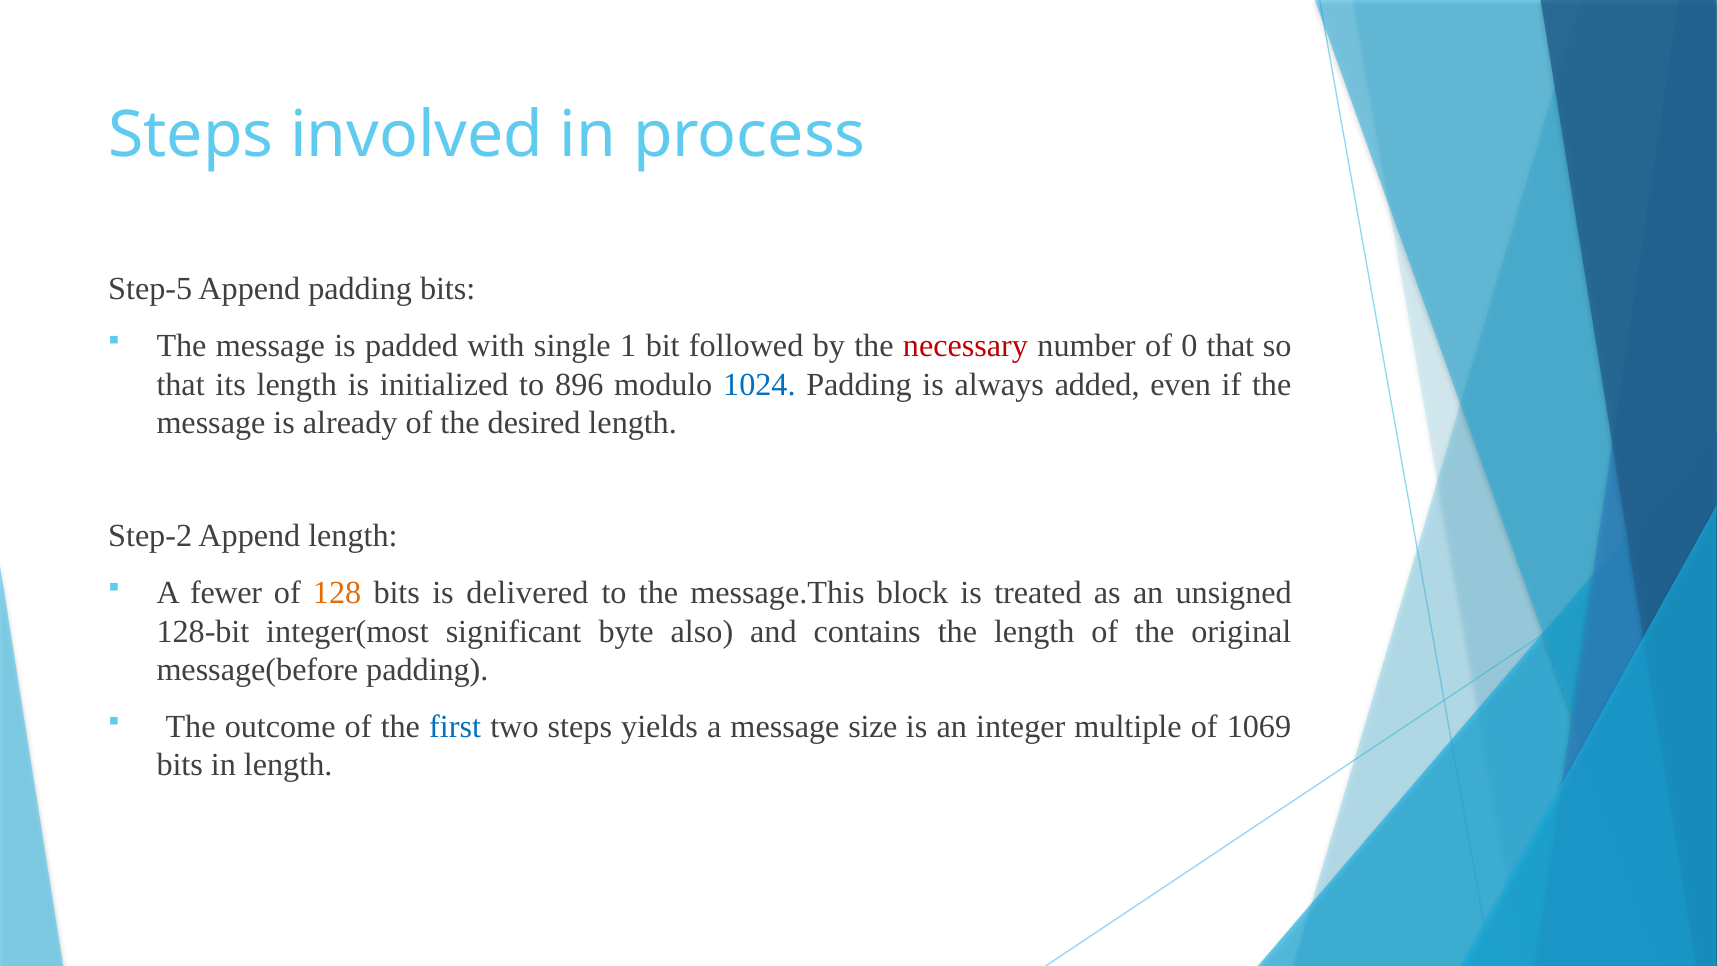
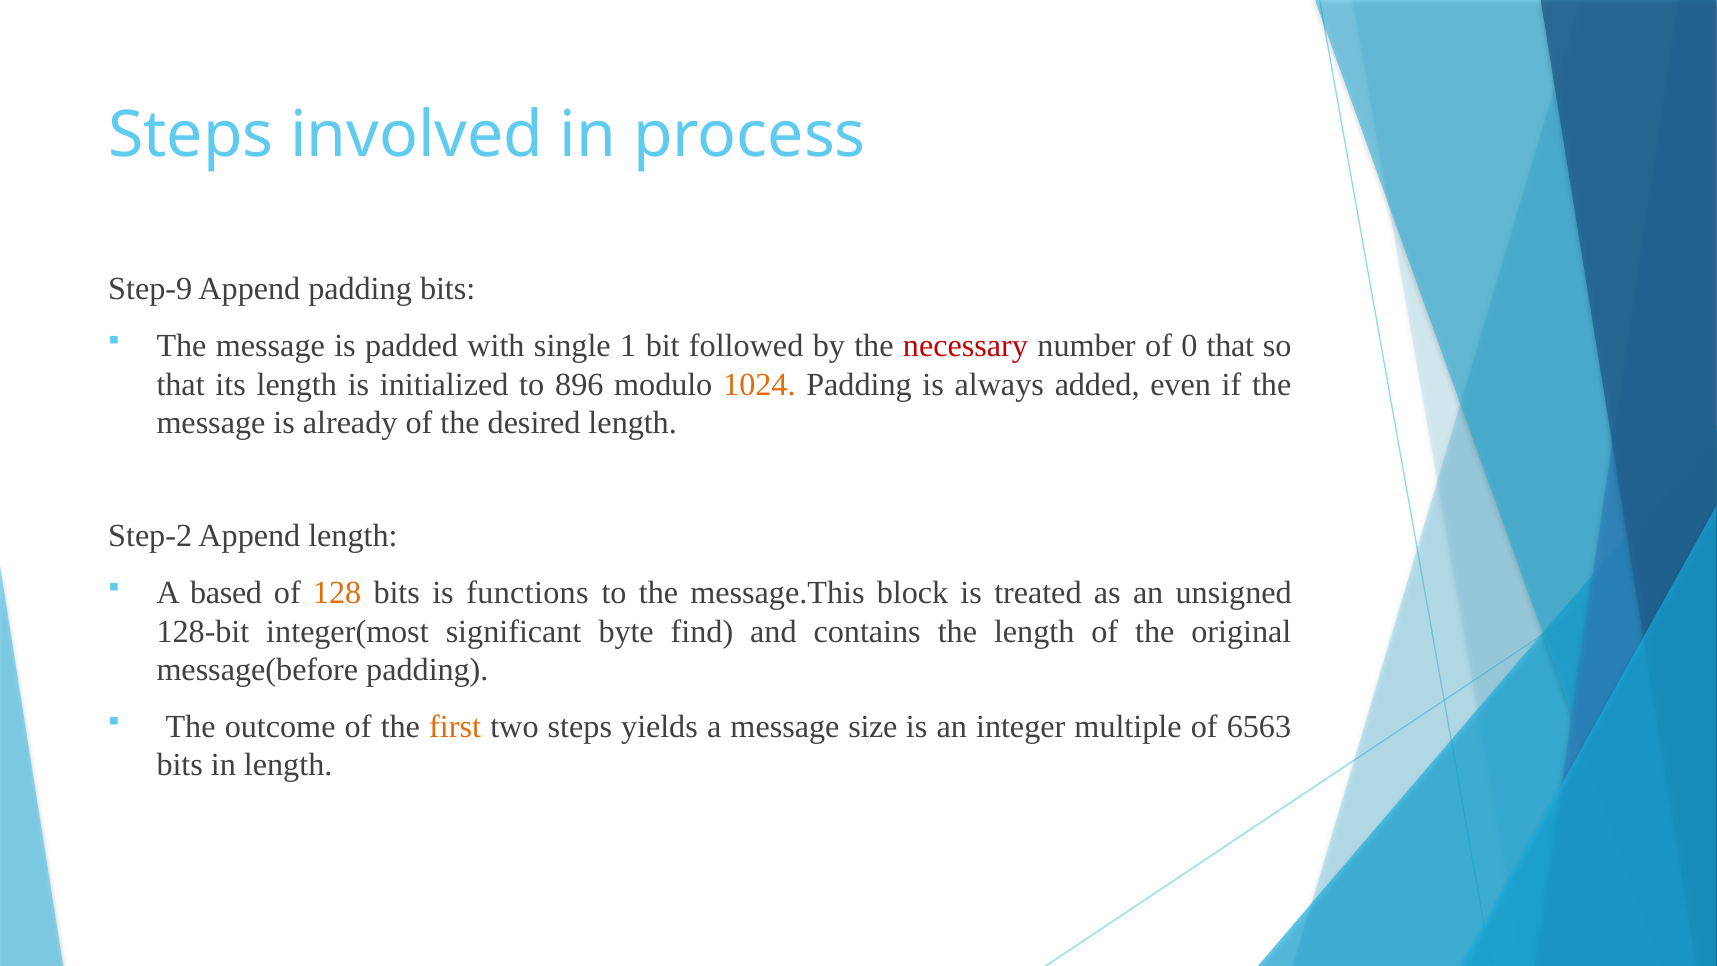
Step-5: Step-5 -> Step-9
1024 colour: blue -> orange
fewer: fewer -> based
delivered: delivered -> functions
also: also -> find
first colour: blue -> orange
1069: 1069 -> 6563
